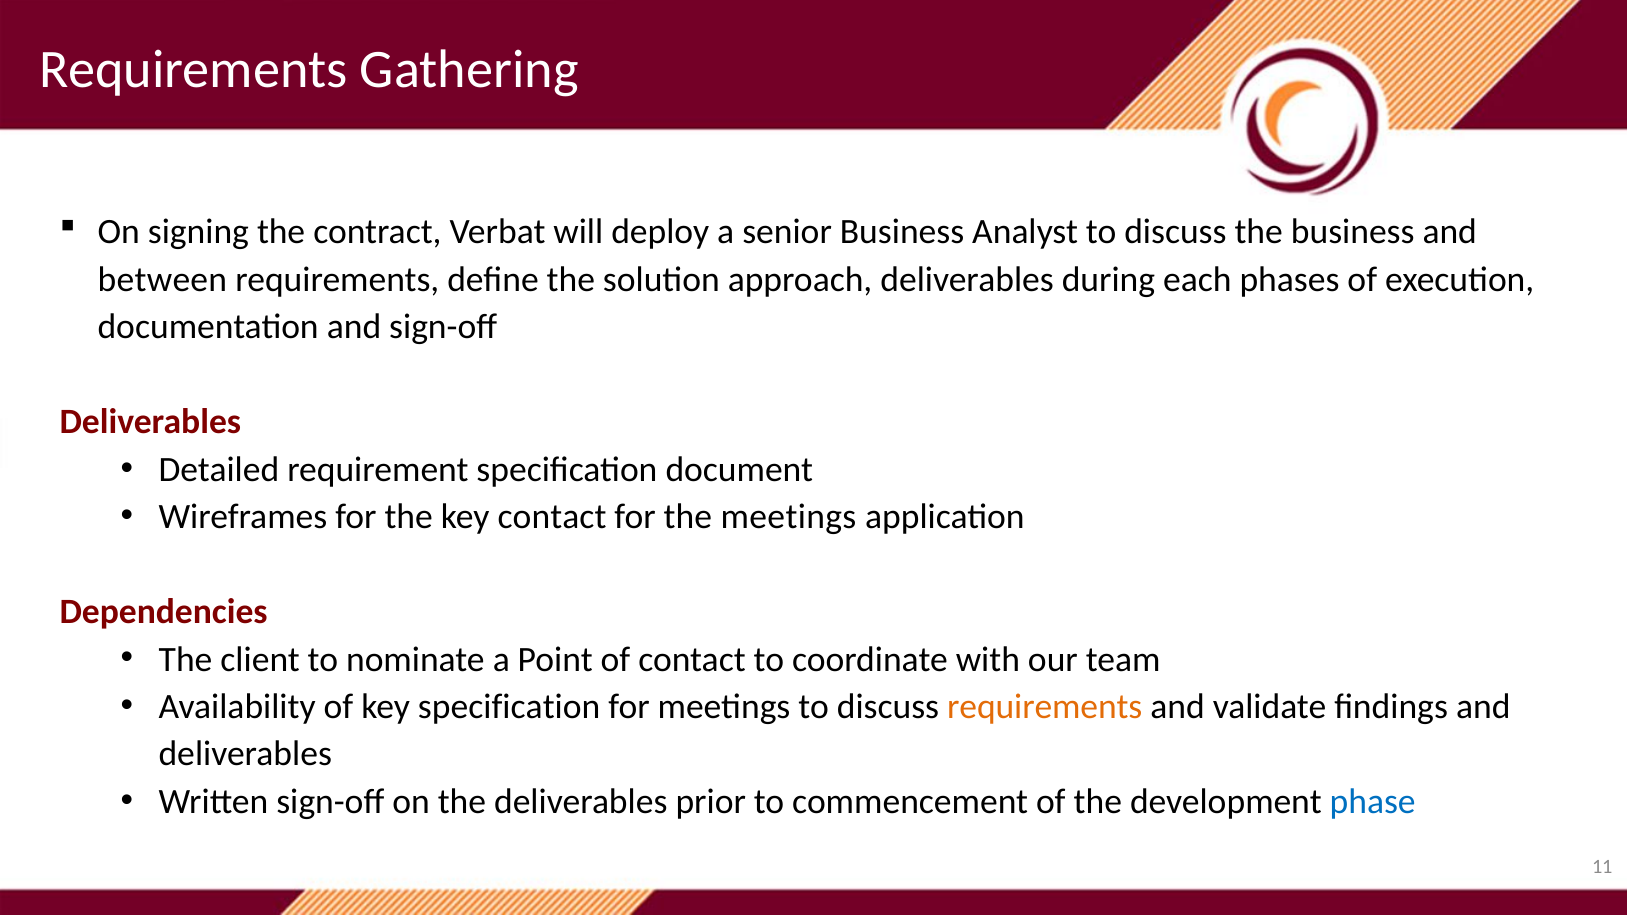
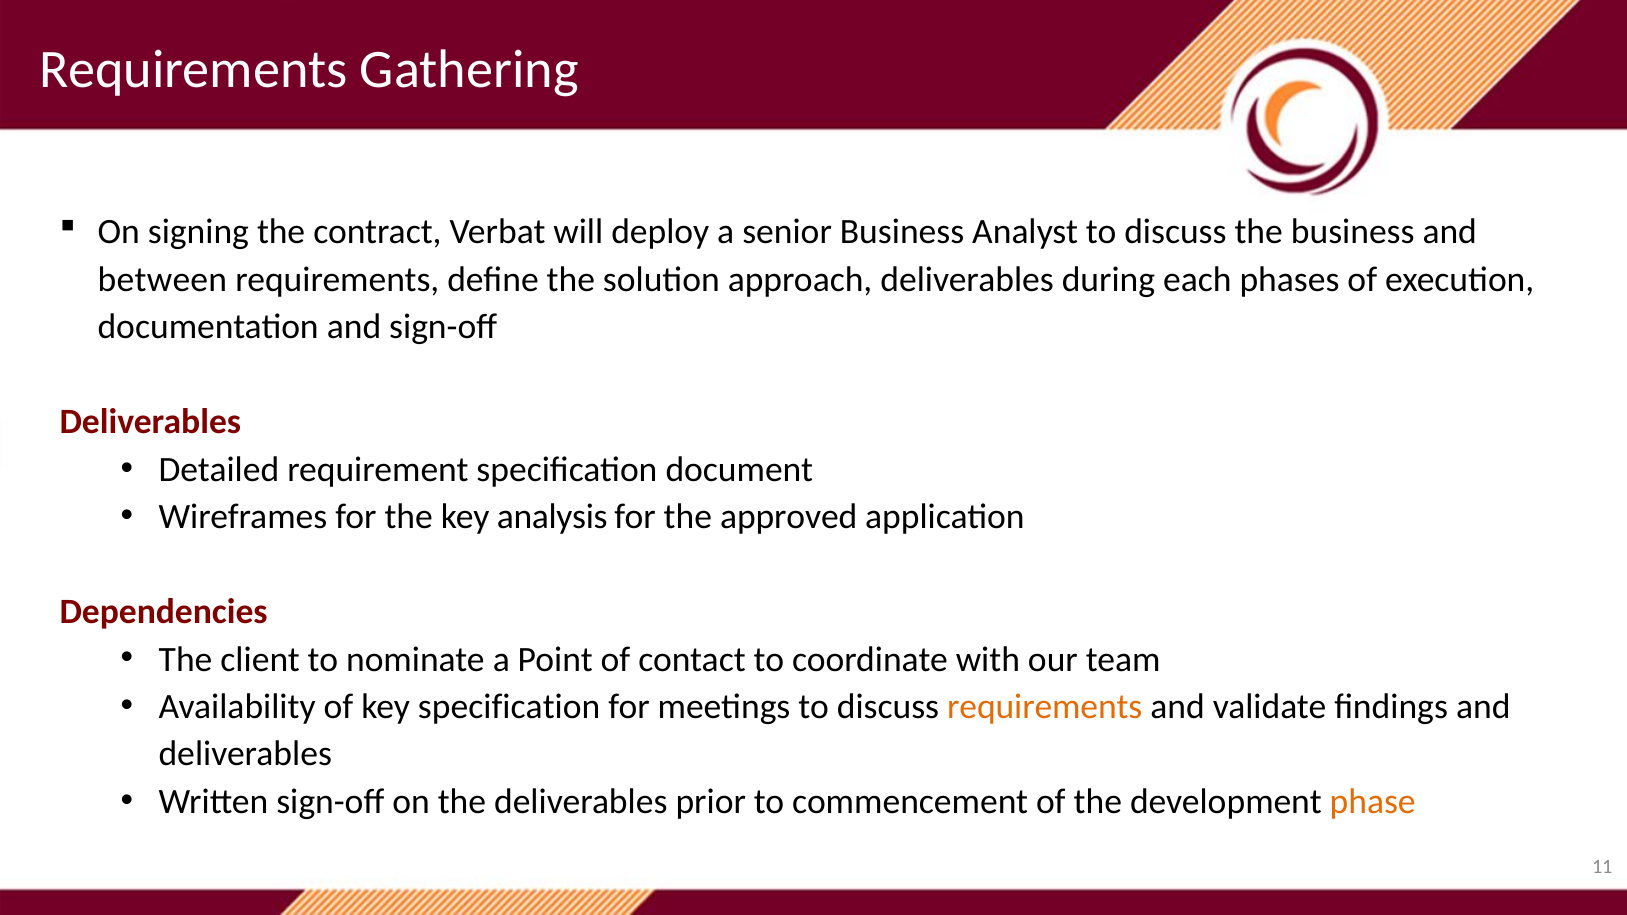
key contact: contact -> analysis
the meetings: meetings -> approved
phase colour: blue -> orange
